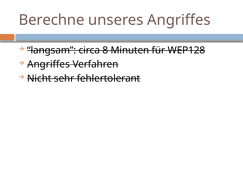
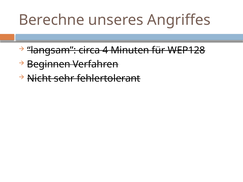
8: 8 -> 4
Angriffes at (49, 64): Angriffes -> Beginnen
